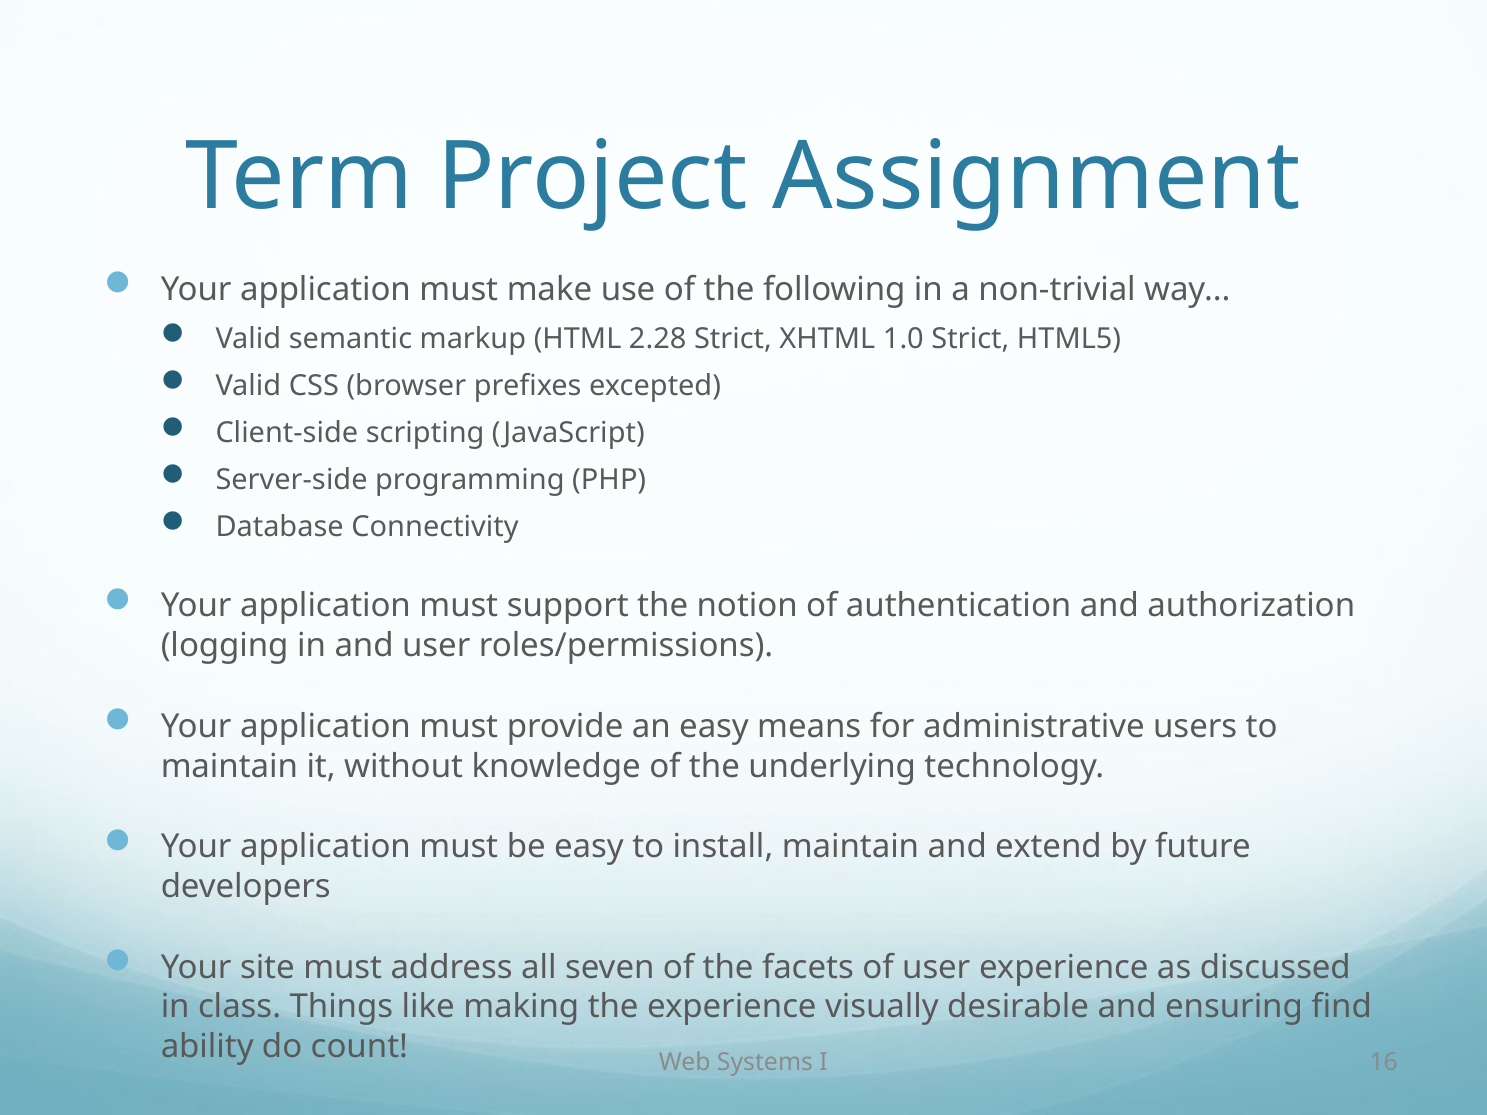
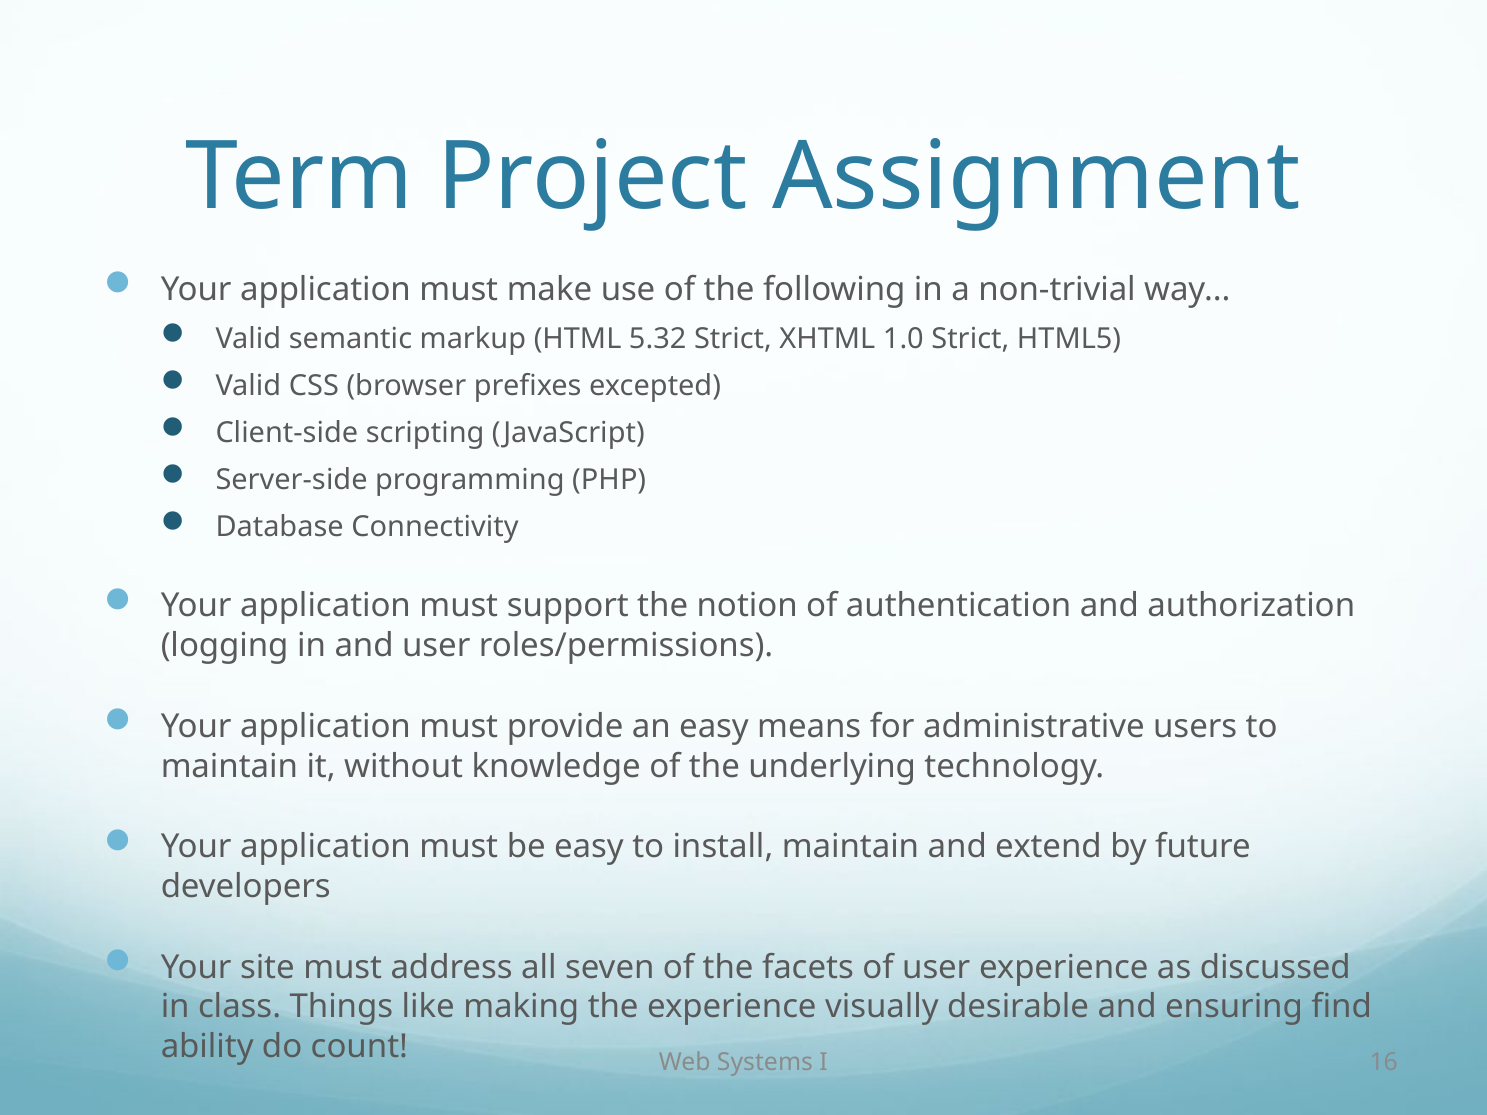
2.28: 2.28 -> 5.32
